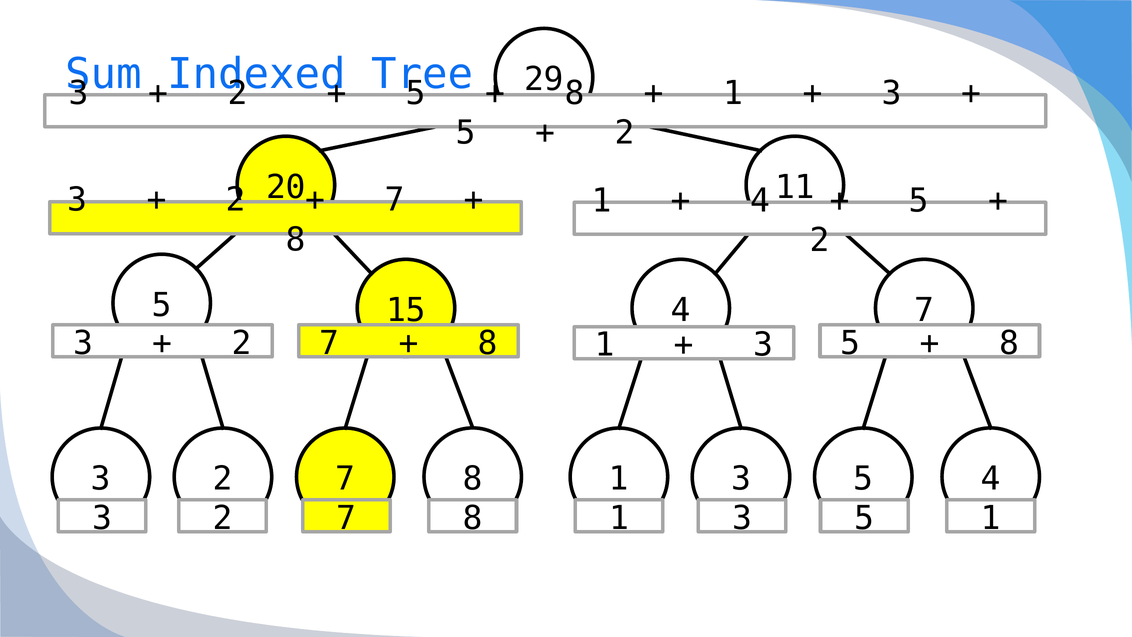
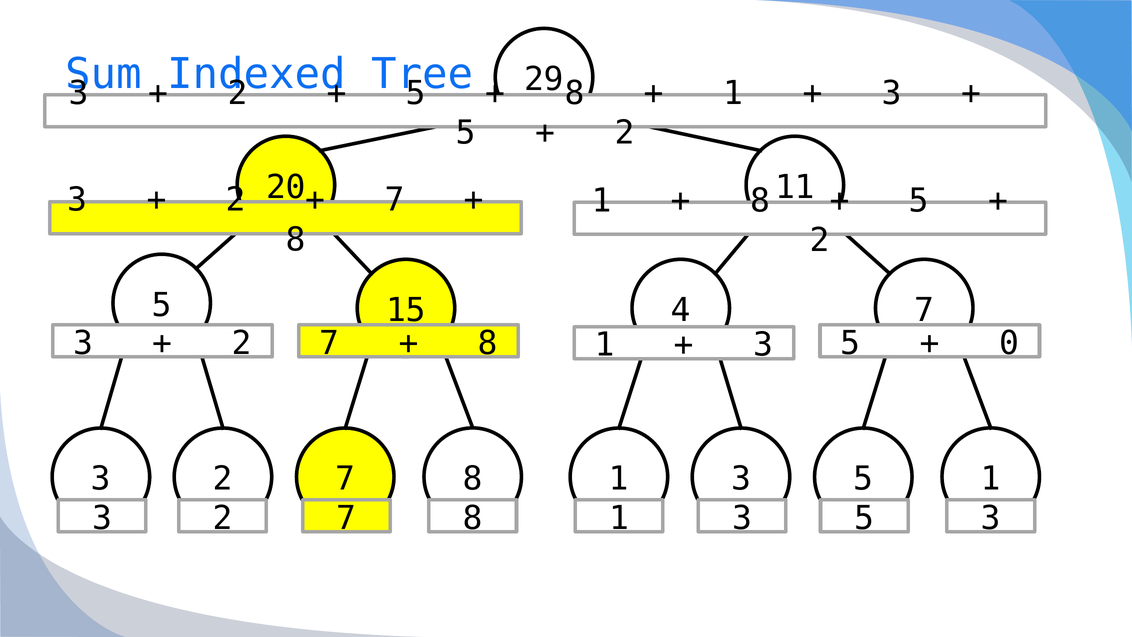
4 at (760, 201): 4 -> 8
8 at (1009, 343): 8 -> 0
5 4: 4 -> 1
5 1: 1 -> 3
